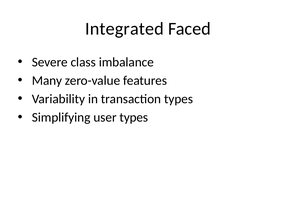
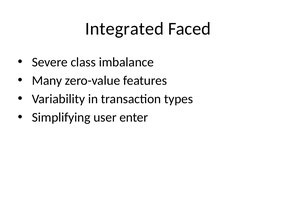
user types: types -> enter
